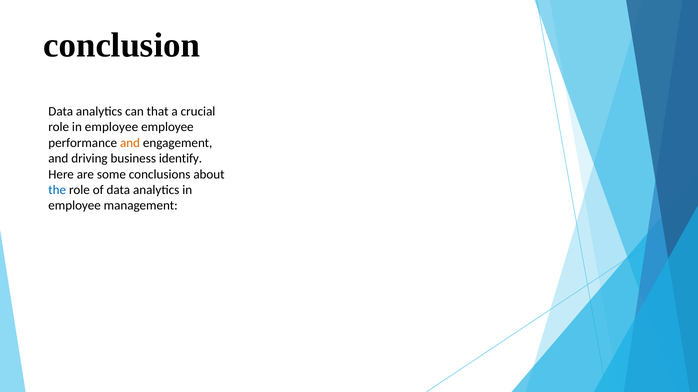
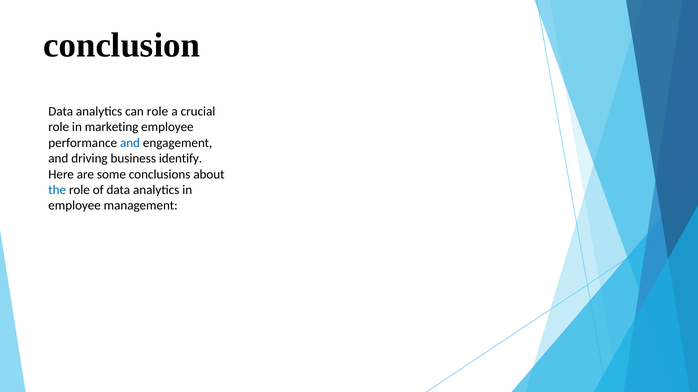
can that: that -> role
role in employee: employee -> marketing
and at (130, 143) colour: orange -> blue
